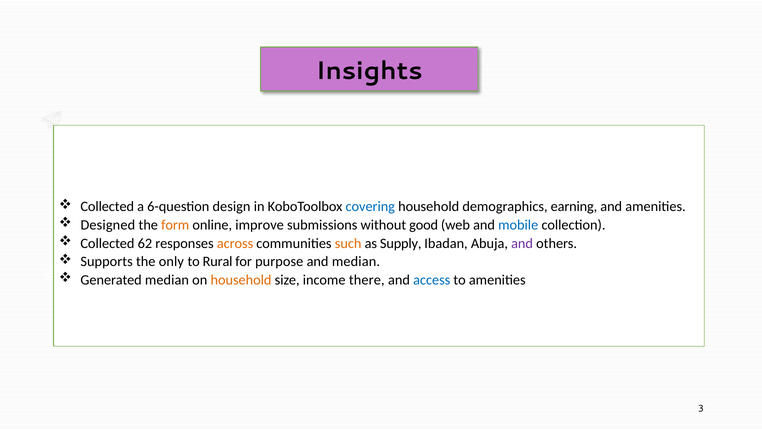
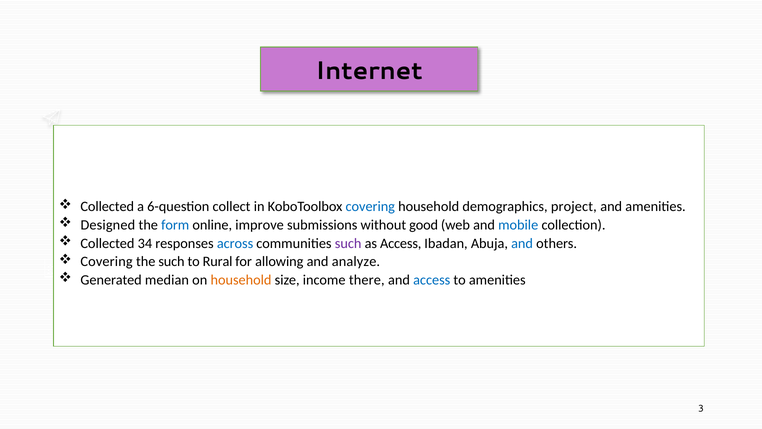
Insights: Insights -> Internet
design: design -> collect
earning: earning -> project
form colour: orange -> blue
62: 62 -> 34
across colour: orange -> blue
such at (348, 243) colour: orange -> purple
as Supply: Supply -> Access
and at (522, 243) colour: purple -> blue
Supports at (107, 262): Supports -> Covering
the only: only -> such
purpose: purpose -> allowing
and median: median -> analyze
